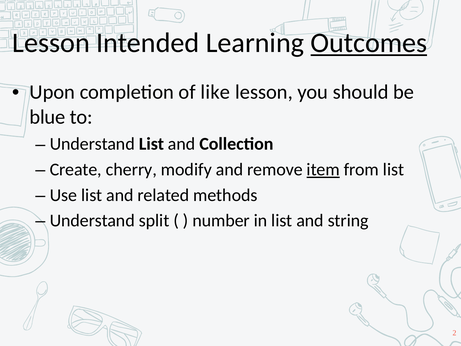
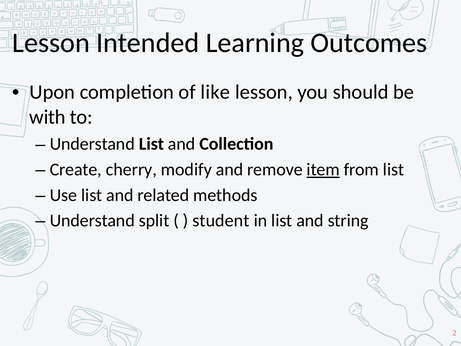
Outcomes underline: present -> none
blue: blue -> with
number: number -> student
